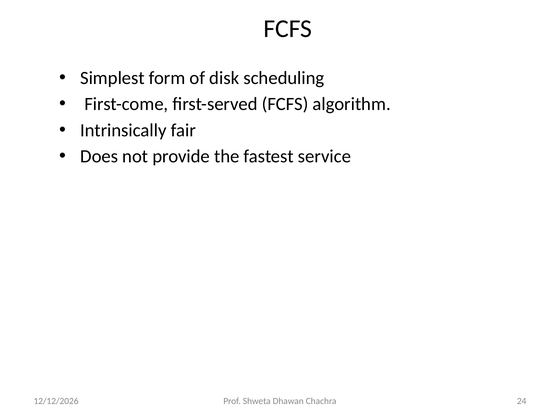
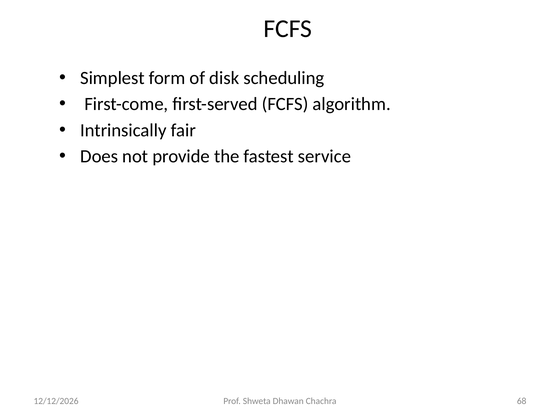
24: 24 -> 68
